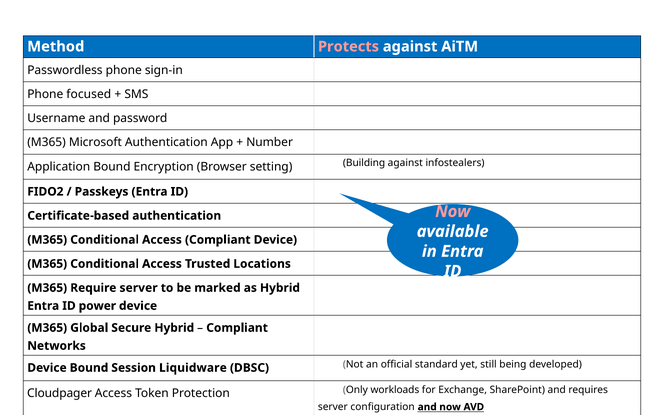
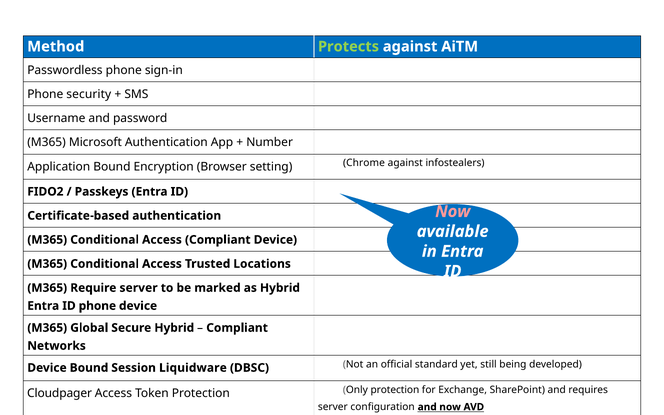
Protects colour: pink -> light green
focused: focused -> security
Building: Building -> Chrome
ID power: power -> phone
Only workloads: workloads -> protection
